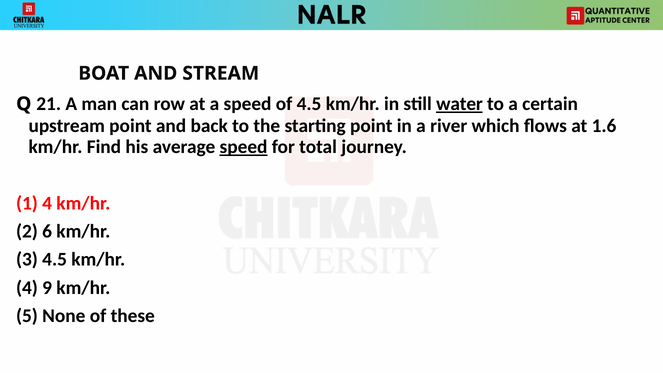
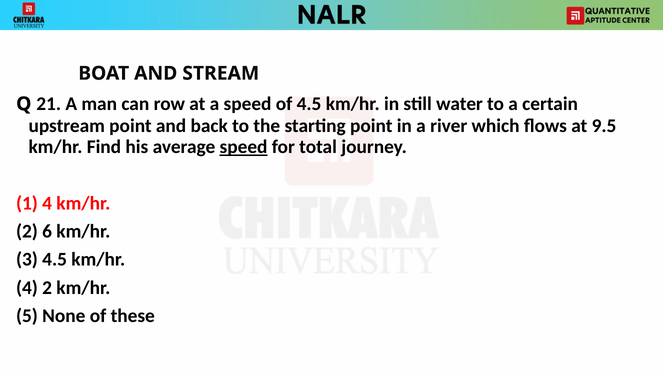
water underline: present -> none
1.6: 1.6 -> 9.5
4 9: 9 -> 2
